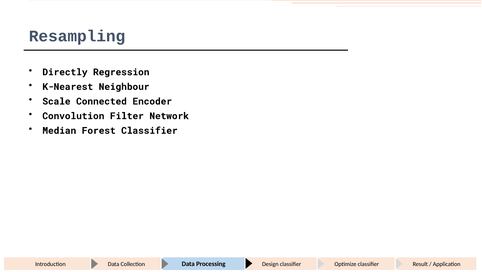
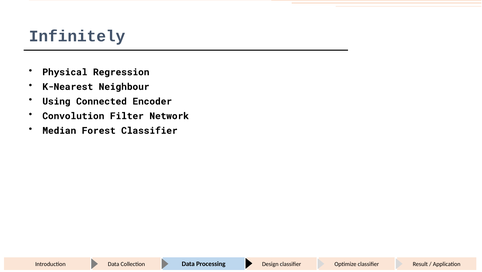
Resampling: Resampling -> Infinitely
Directly: Directly -> Physical
Scale: Scale -> Using
